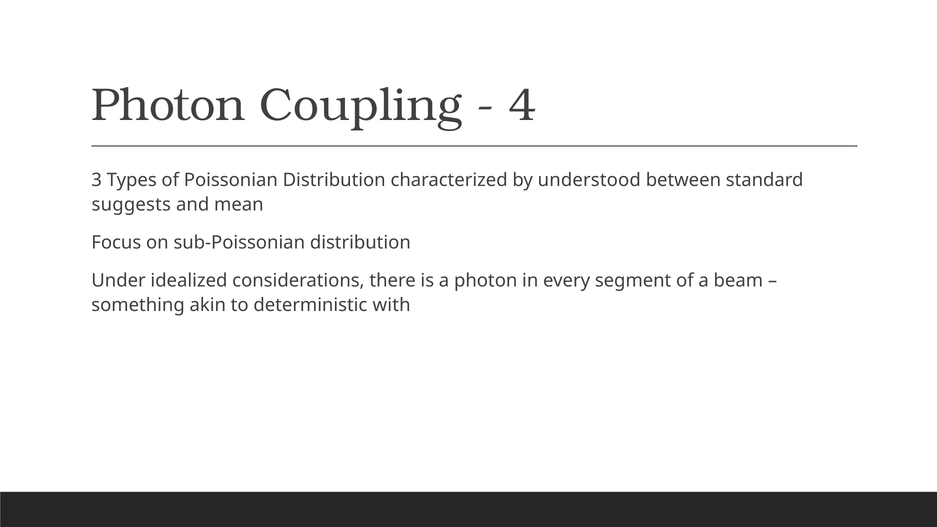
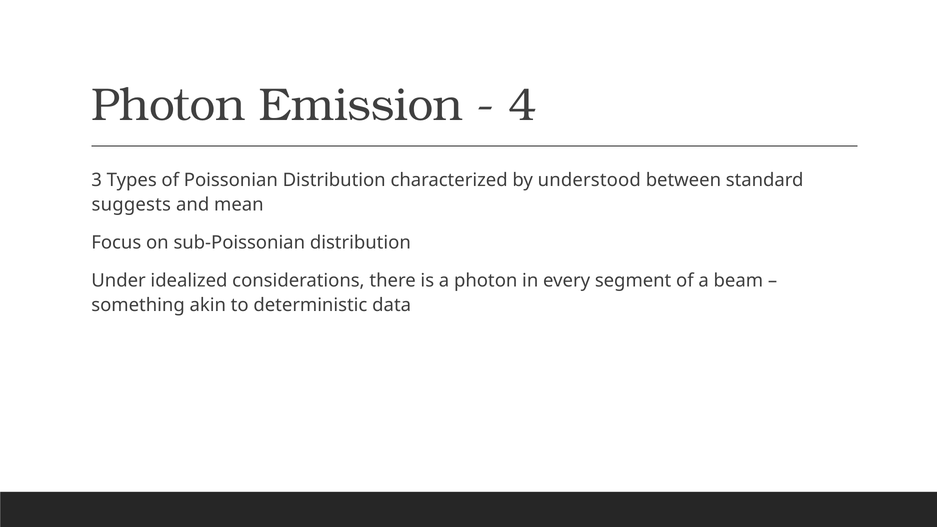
Coupling: Coupling -> Emission
with: with -> data
